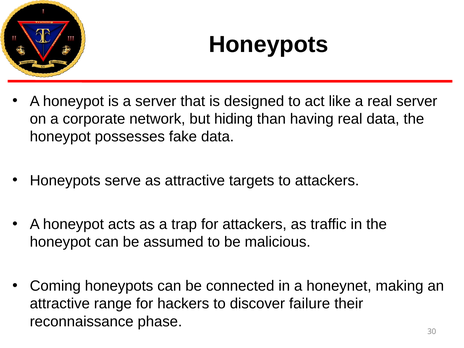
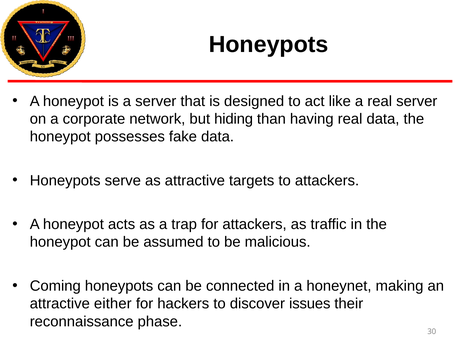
range: range -> either
failure: failure -> issues
